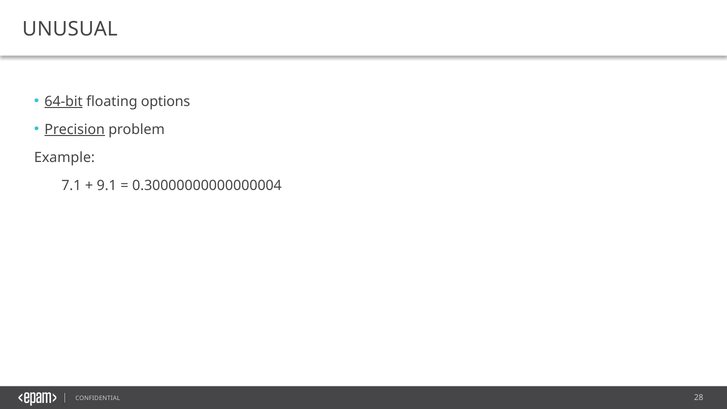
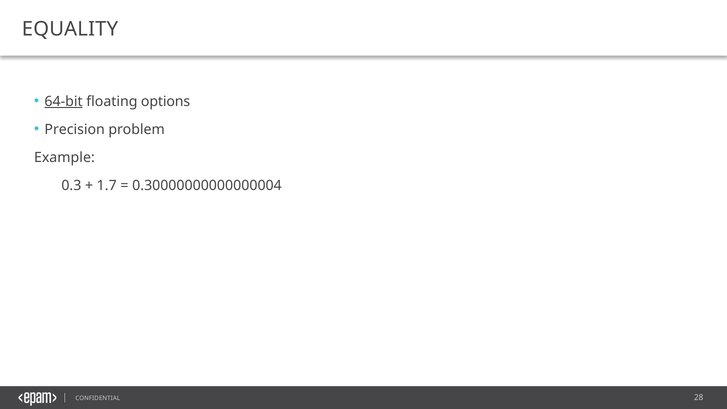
UNUSUAL: UNUSUAL -> EQUALITY
Precision underline: present -> none
7.1: 7.1 -> 0.3
9.1: 9.1 -> 1.7
